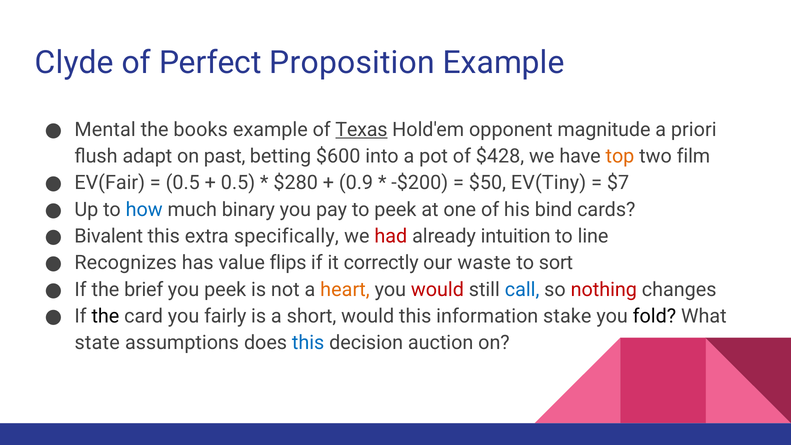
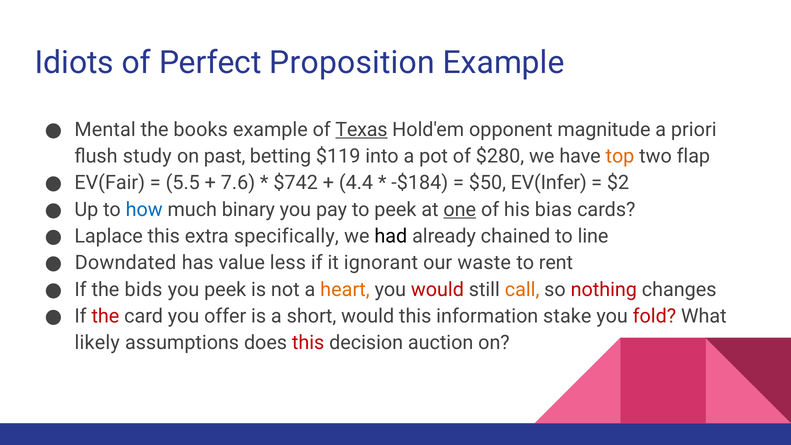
Clyde: Clyde -> Idiots
adapt: adapt -> study
$600: $600 -> $119
$428: $428 -> $280
film: film -> flap
0.5 at (183, 183): 0.5 -> 5.5
0.5 at (238, 183): 0.5 -> 7.6
$280: $280 -> $742
0.9: 0.9 -> 4.4
-$200: -$200 -> -$184
EV(Tiny: EV(Tiny -> EV(Infer
$7: $7 -> $2
one underline: none -> present
bind: bind -> bias
Bivalent: Bivalent -> Laplace
had colour: red -> black
intuition: intuition -> chained
Recognizes: Recognizes -> Downdated
flips: flips -> less
correctly: correctly -> ignorant
sort: sort -> rent
brief: brief -> bids
call colour: blue -> orange
the at (105, 316) colour: black -> red
fairly: fairly -> offer
fold colour: black -> red
state: state -> likely
this at (308, 343) colour: blue -> red
